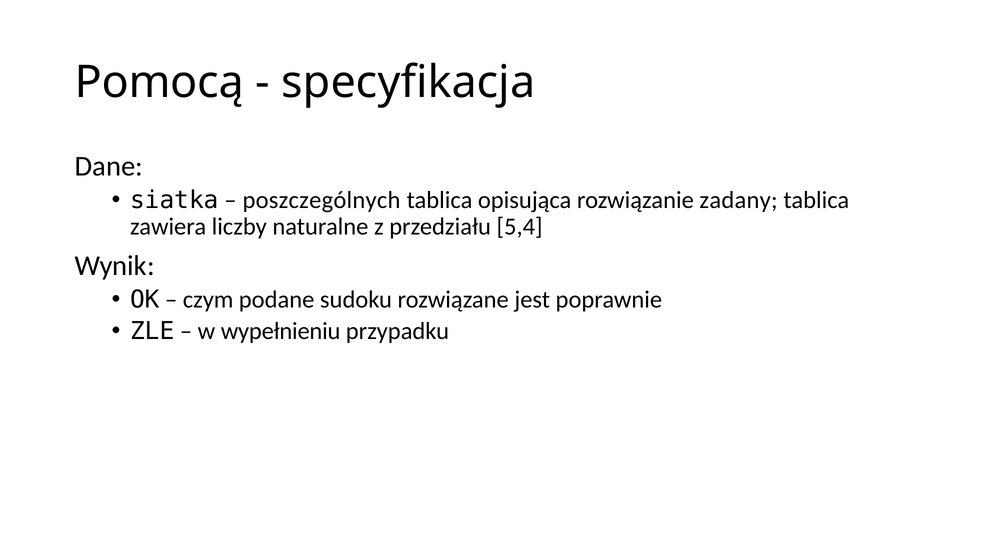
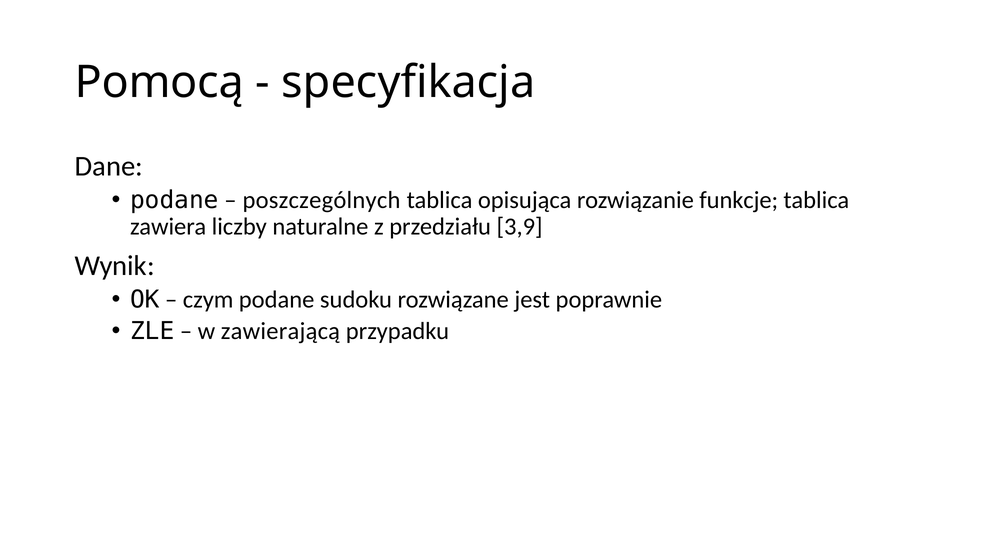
siatka at (174, 200): siatka -> podane
zadany: zadany -> funkcje
5,4: 5,4 -> 3,9
wypełnieniu: wypełnieniu -> zawierającą
